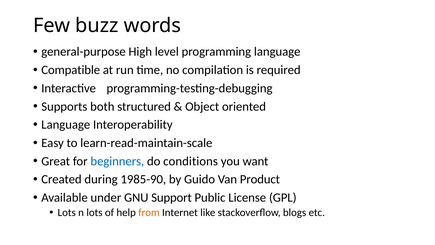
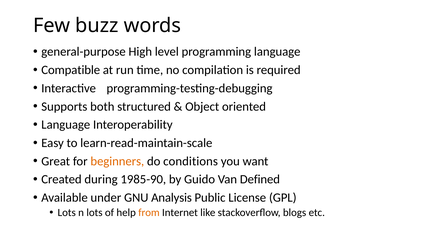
beginners colour: blue -> orange
Product: Product -> Defined
Support: Support -> Analysis
